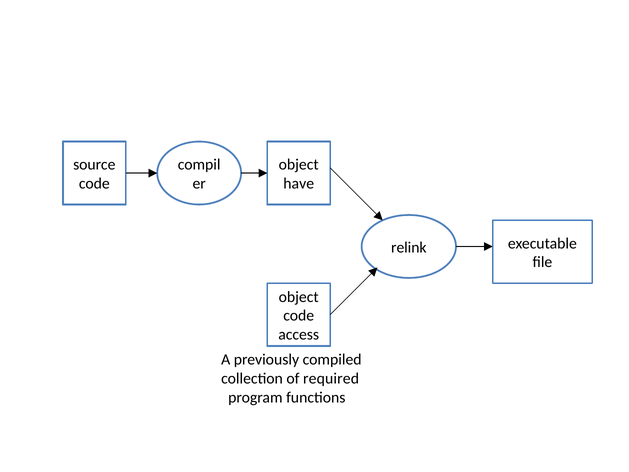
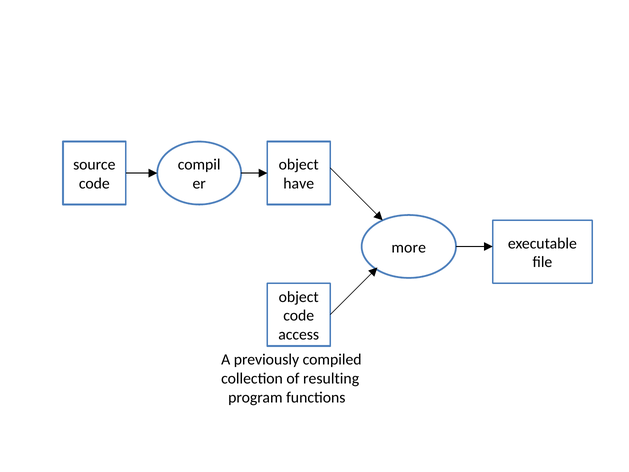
relink: relink -> more
required: required -> resulting
